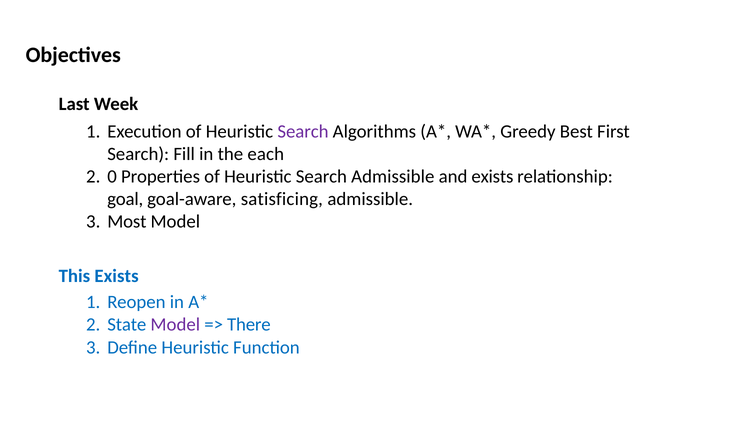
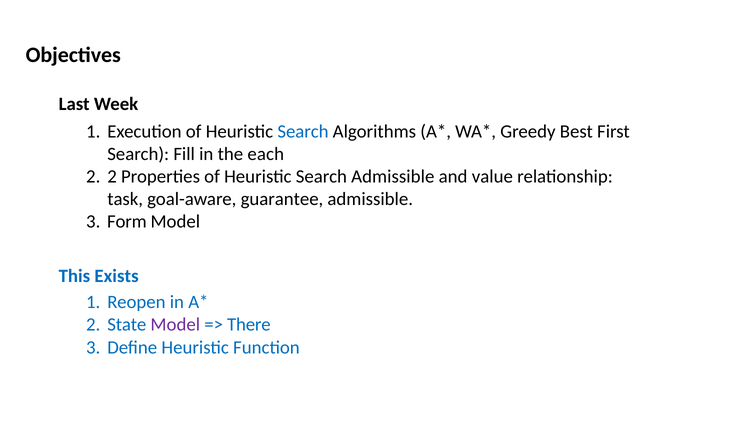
Search at (303, 132) colour: purple -> blue
0 at (112, 177): 0 -> 2
and exists: exists -> value
goal: goal -> task
satisficing: satisficing -> guarantee
Most: Most -> Form
